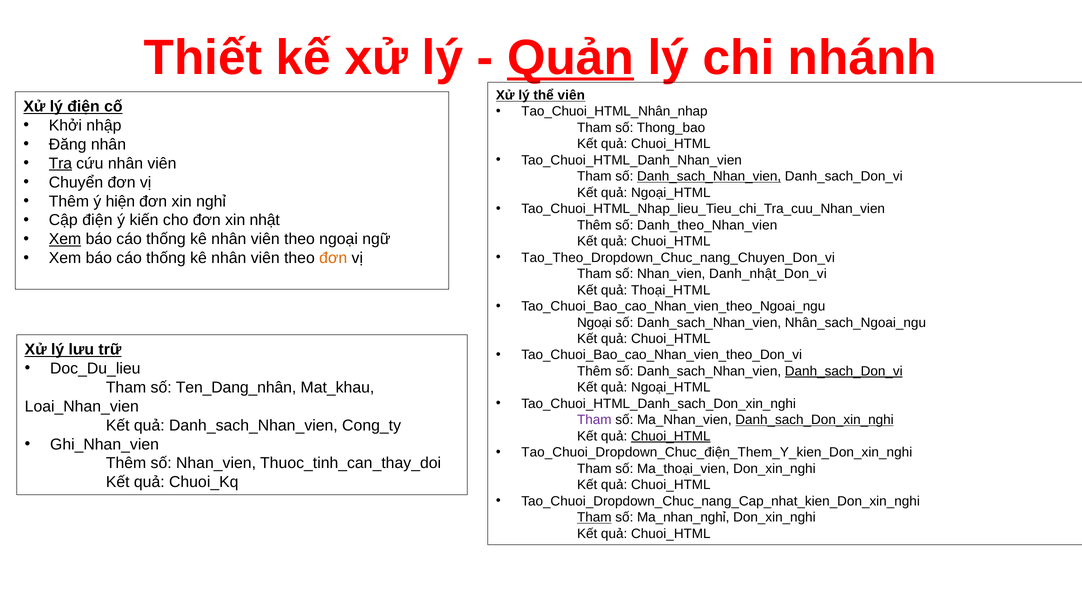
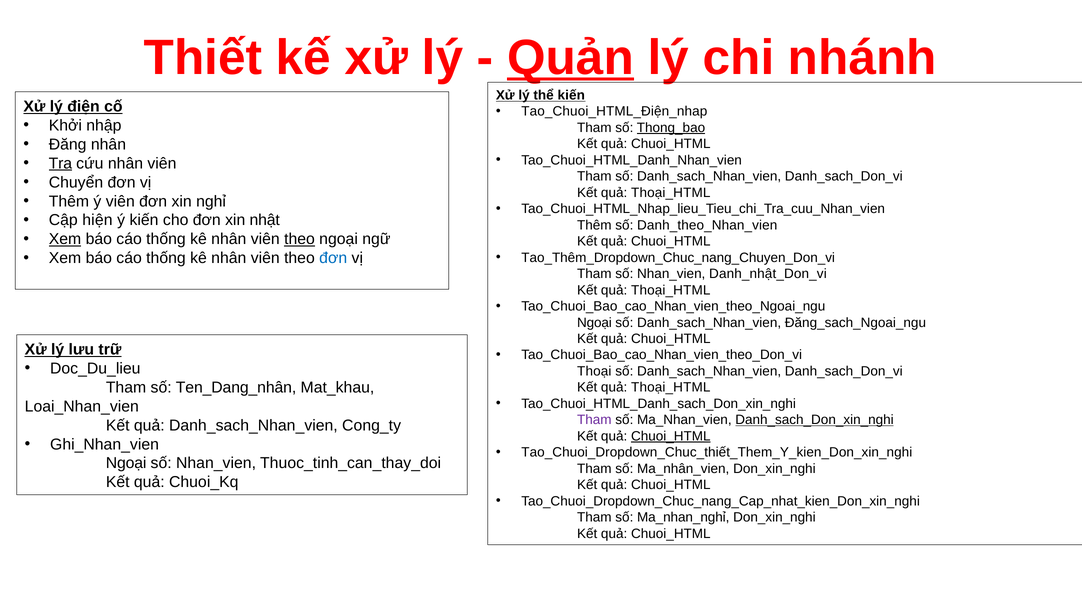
thể viên: viên -> kiến
Tao_Chuoi_HTML_Nhân_nhap: Tao_Chuoi_HTML_Nhân_nhap -> Tao_Chuoi_HTML_Điện_nhap
Thong_bao underline: none -> present
Danh_sach_Nhan_vien at (709, 176) underline: present -> none
Ngoại_HTML at (671, 193): Ngoại_HTML -> Thoại_HTML
ý hiện: hiện -> viên
Cập điện: điện -> hiện
theo at (300, 239) underline: none -> present
đơn at (333, 258) colour: orange -> blue
Tao_Theo_Dropdown_Chuc_nang_Chuyen_Don_vi: Tao_Theo_Dropdown_Chuc_nang_Chuyen_Don_vi -> Tao_Thêm_Dropdown_Chuc_nang_Chuyen_Don_vi
Nhân_sach_Ngoai_ngu: Nhân_sach_Ngoai_ngu -> Đăng_sach_Ngoai_ngu
Thêm at (594, 371): Thêm -> Thoại
Danh_sach_Don_vi at (844, 371) underline: present -> none
Ngoại_HTML at (671, 387): Ngoại_HTML -> Thoại_HTML
Tao_Chuoi_Dropdown_Chuc_điện_Them_Y_kien_Don_xin_nghi: Tao_Chuoi_Dropdown_Chuc_điện_Them_Y_kien_Don_xin_nghi -> Tao_Chuoi_Dropdown_Chuc_thiết_Them_Y_kien_Don_xin_nghi
Thêm at (126, 463): Thêm -> Ngoại
Ma_thoại_vien: Ma_thoại_vien -> Ma_nhân_vien
Tham at (594, 517) underline: present -> none
